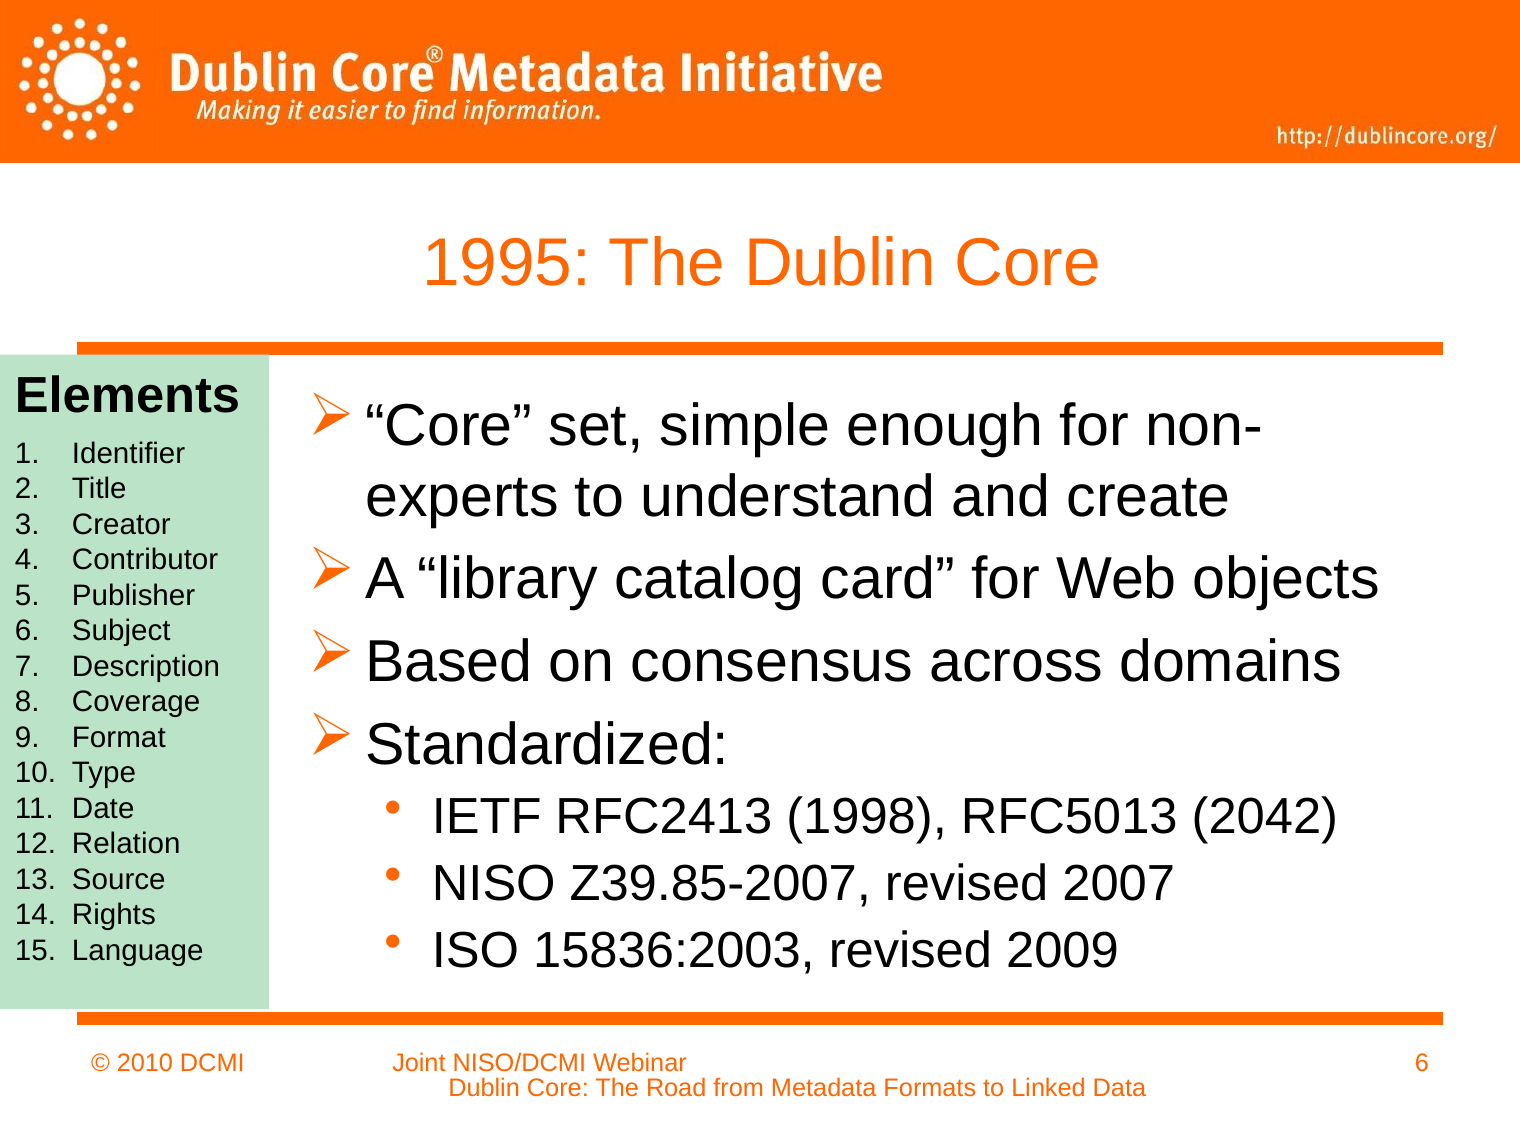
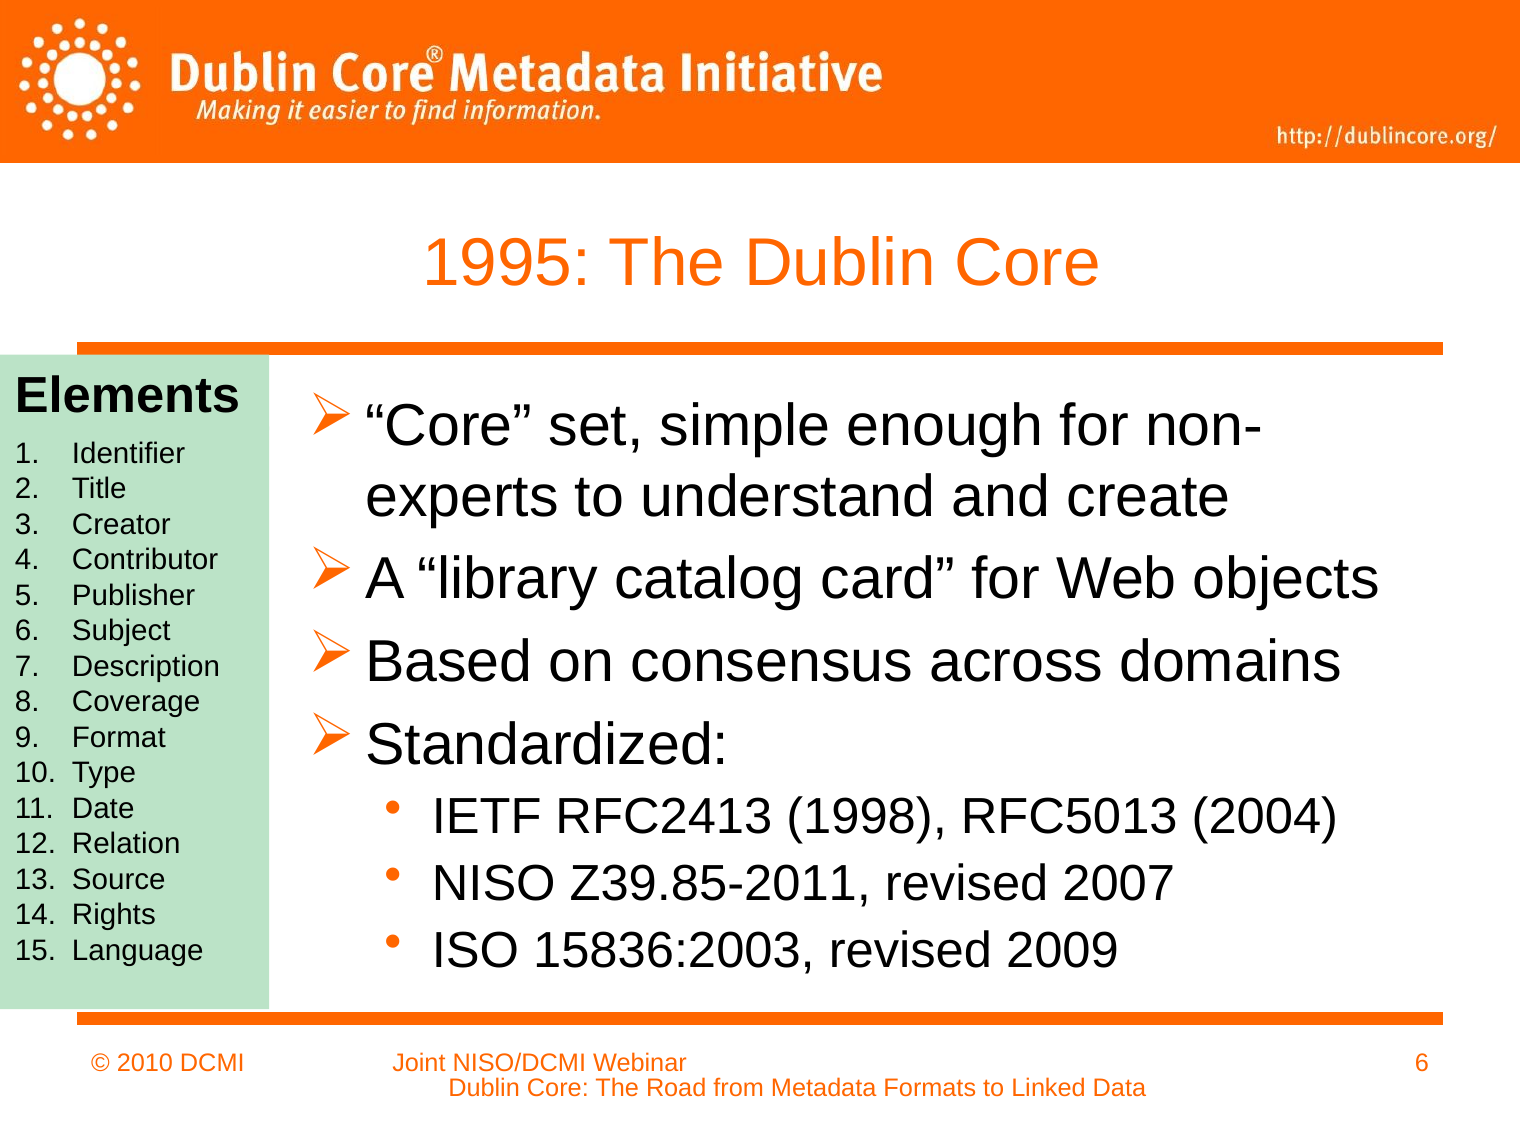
2042: 2042 -> 2004
Z39.85-2007: Z39.85-2007 -> Z39.85-2011
